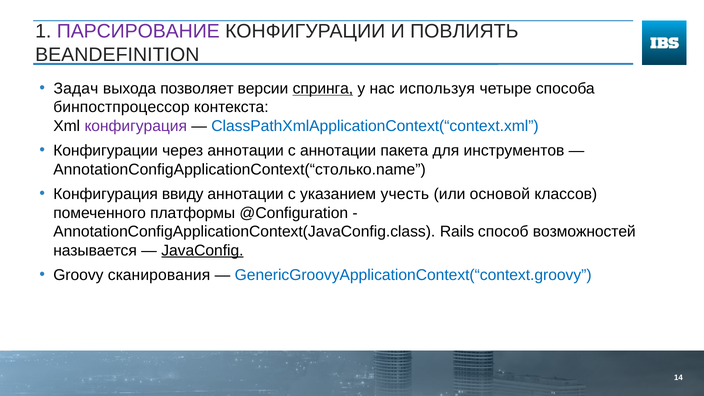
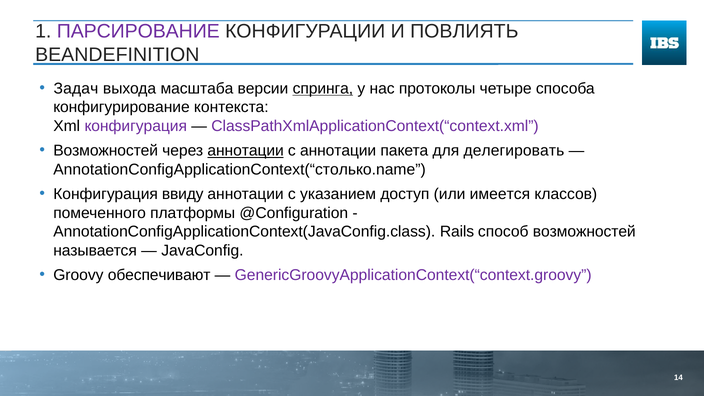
позволяет: позволяет -> масштаба
используя: используя -> протоколы
бинпостпроцессор: бинпостпроцессор -> конфигурирование
ClassPathXmlApplicationContext(“context.xml colour: blue -> purple
Конфигурации at (106, 151): Конфигурации -> Возможностей
аннотации at (246, 151) underline: none -> present
инструментов: инструментов -> делегировать
учесть: учесть -> доступ
основой: основой -> имеется
JavaConfig underline: present -> none
сканирования: сканирования -> обеспечивают
GenericGroovyApplicationContext(“context.groovy colour: blue -> purple
